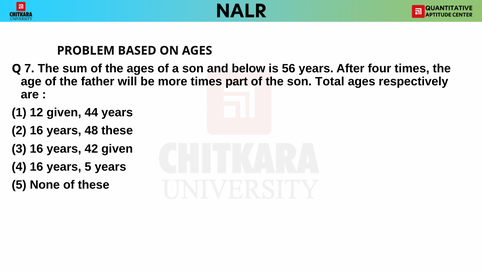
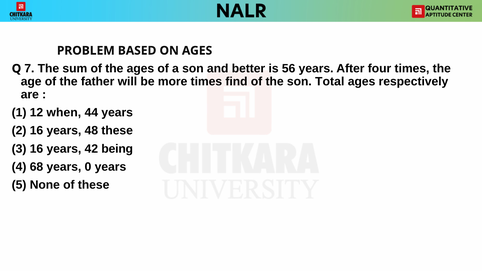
below: below -> better
part: part -> find
12 given: given -> when
42 given: given -> being
4 16: 16 -> 68
5 at (88, 167): 5 -> 0
